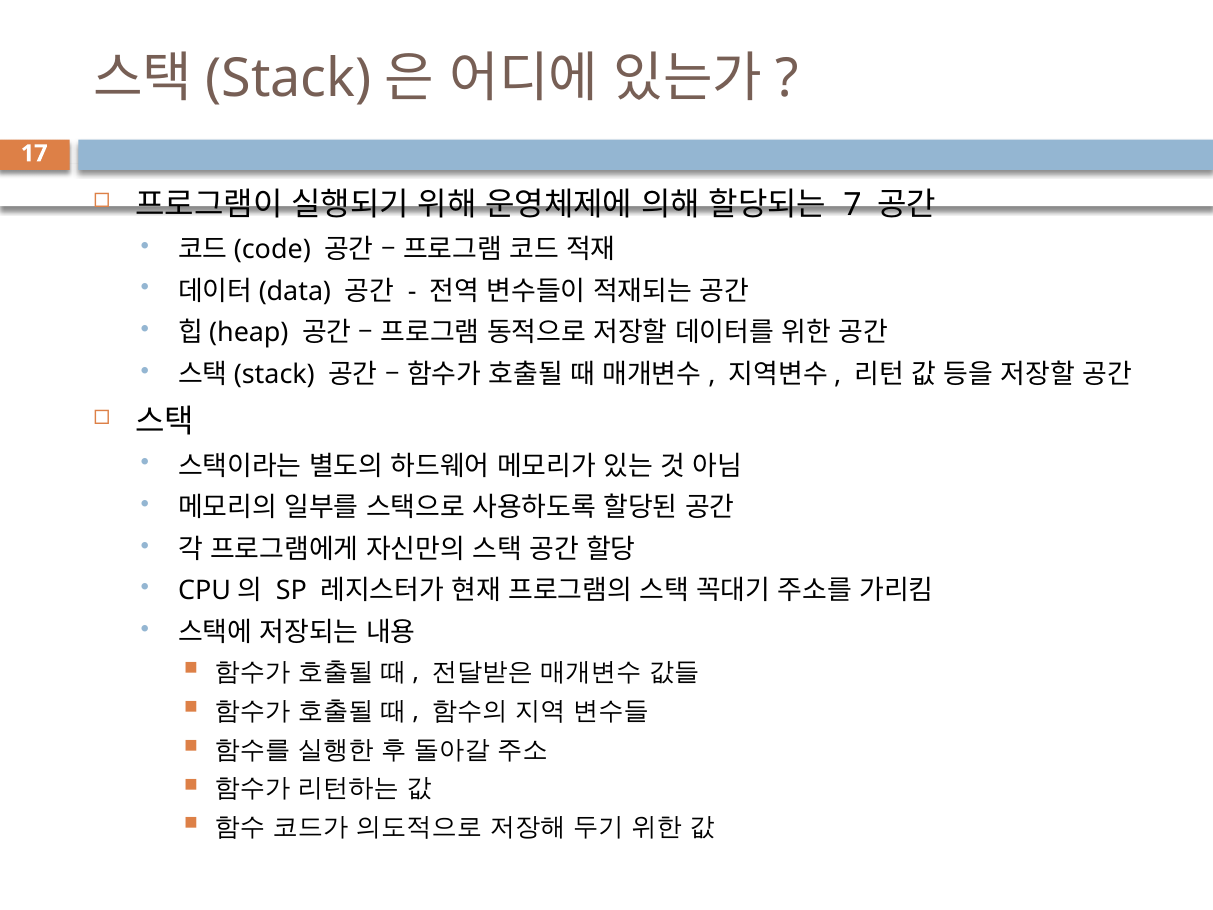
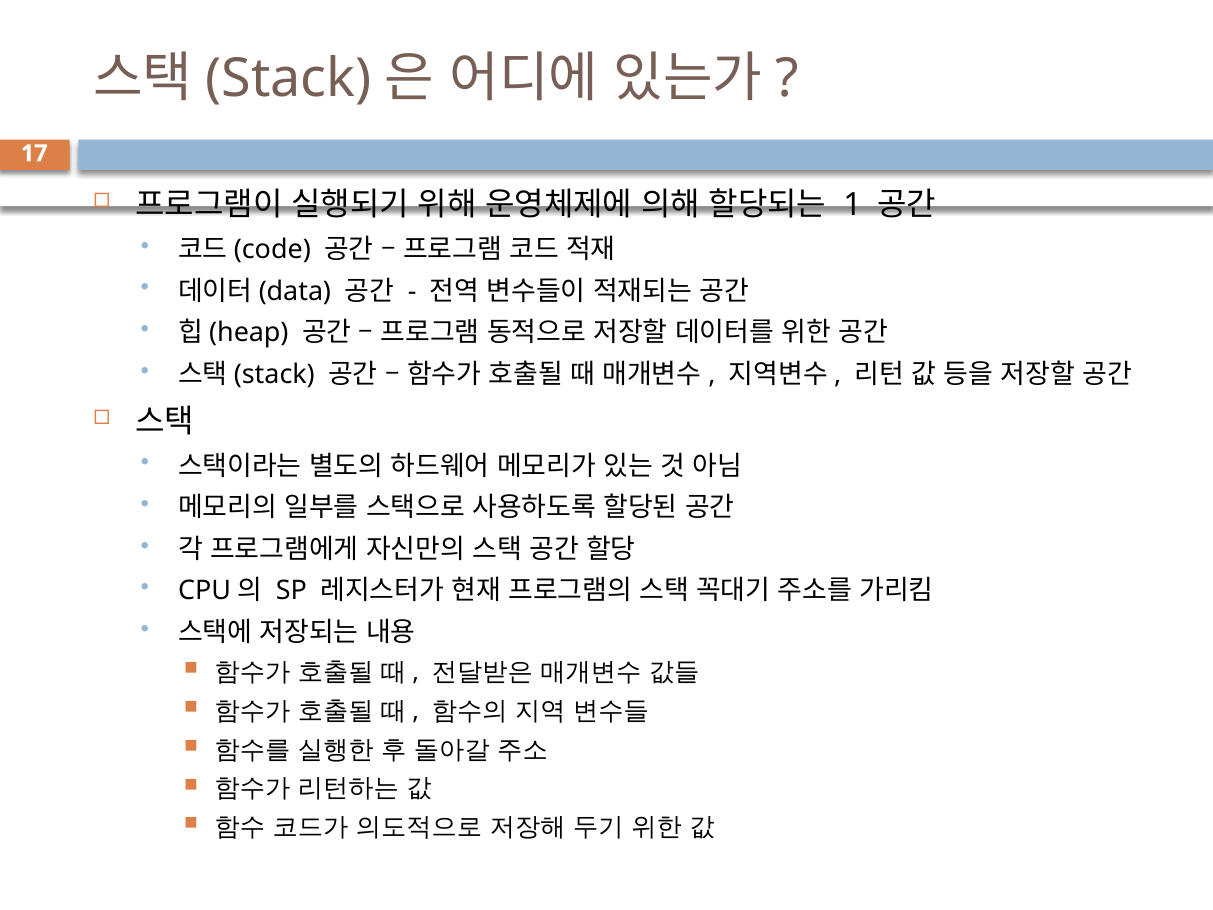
7: 7 -> 1
